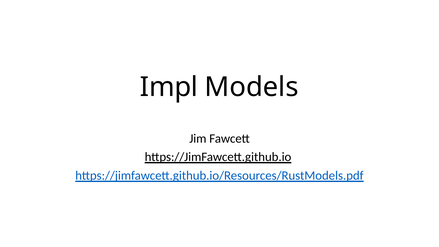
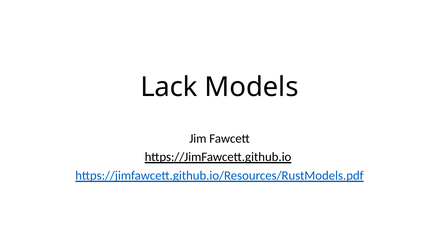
Impl: Impl -> Lack
